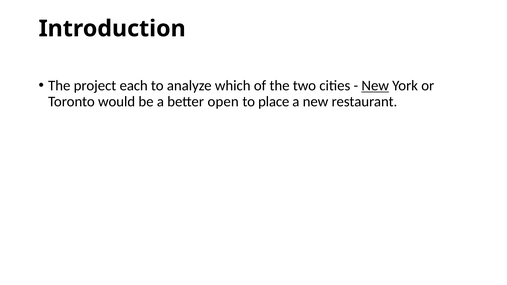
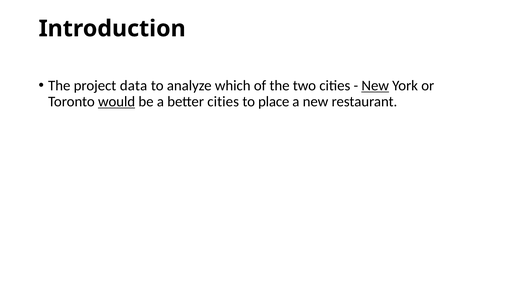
each: each -> data
would underline: none -> present
better open: open -> cities
